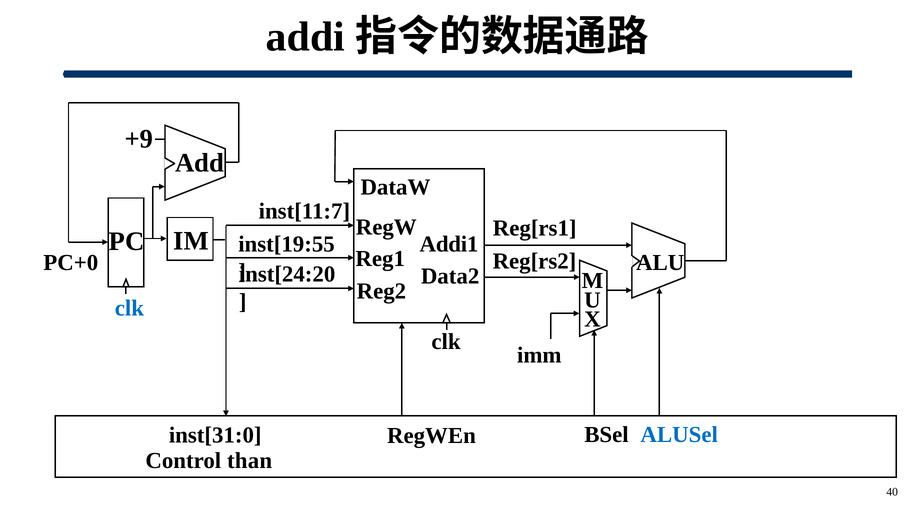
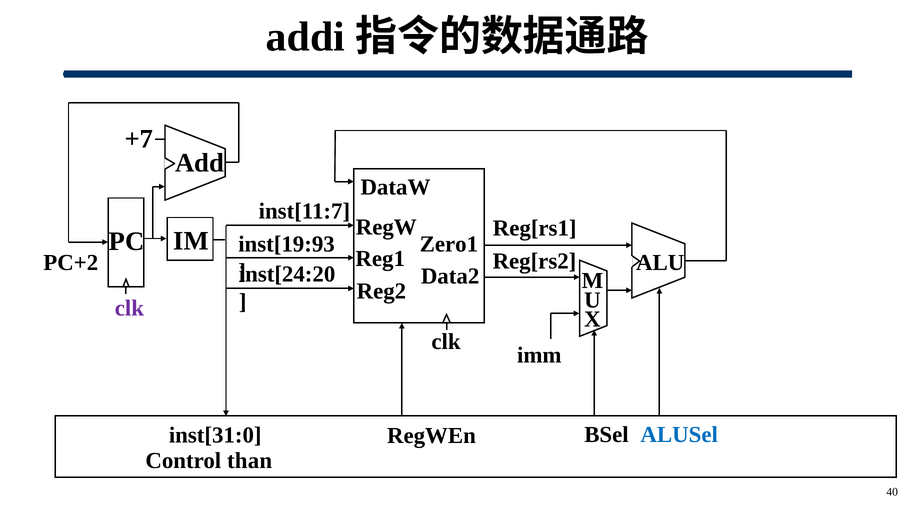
+9: +9 -> +7
Addi1: Addi1 -> Zero1
inst[19:55: inst[19:55 -> inst[19:93
PC+0: PC+0 -> PC+2
clk at (129, 308) colour: blue -> purple
